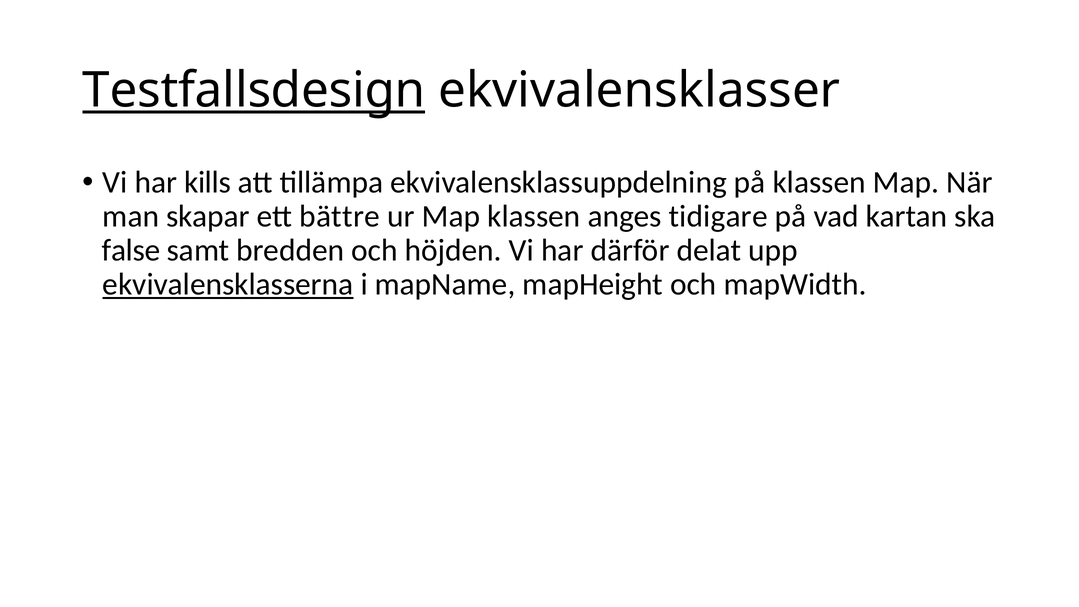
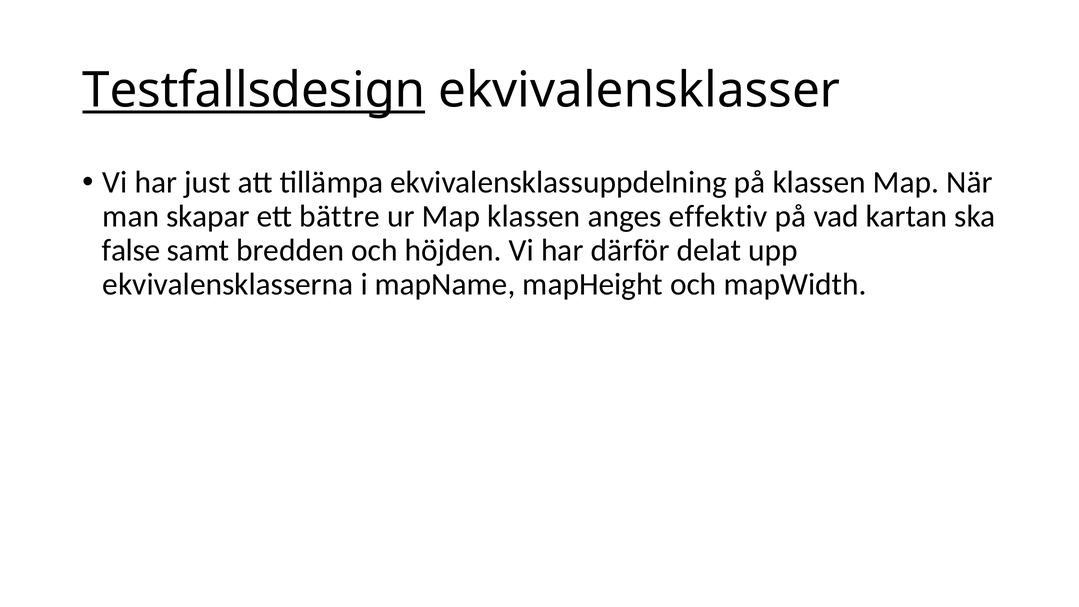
kills: kills -> just
tidigare: tidigare -> effektiv
ekvivalensklasserna underline: present -> none
